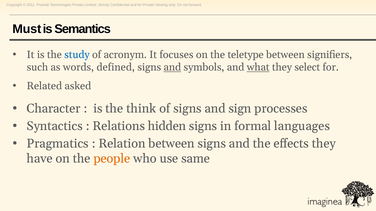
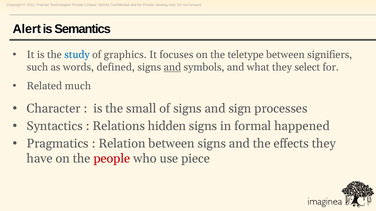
Must: Must -> Alert
acronym: acronym -> graphics
what underline: present -> none
asked: asked -> much
think: think -> small
languages: languages -> happened
people colour: orange -> red
same: same -> piece
